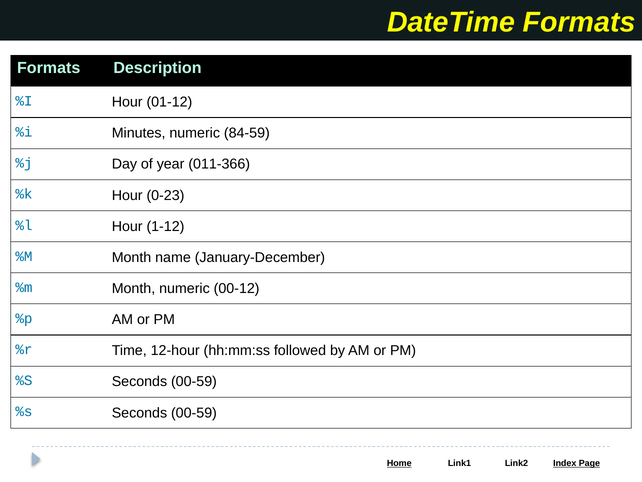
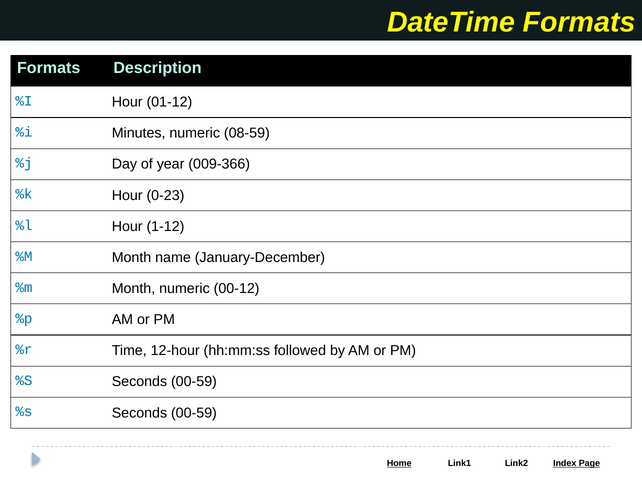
84-59: 84-59 -> 08-59
011-366: 011-366 -> 009-366
